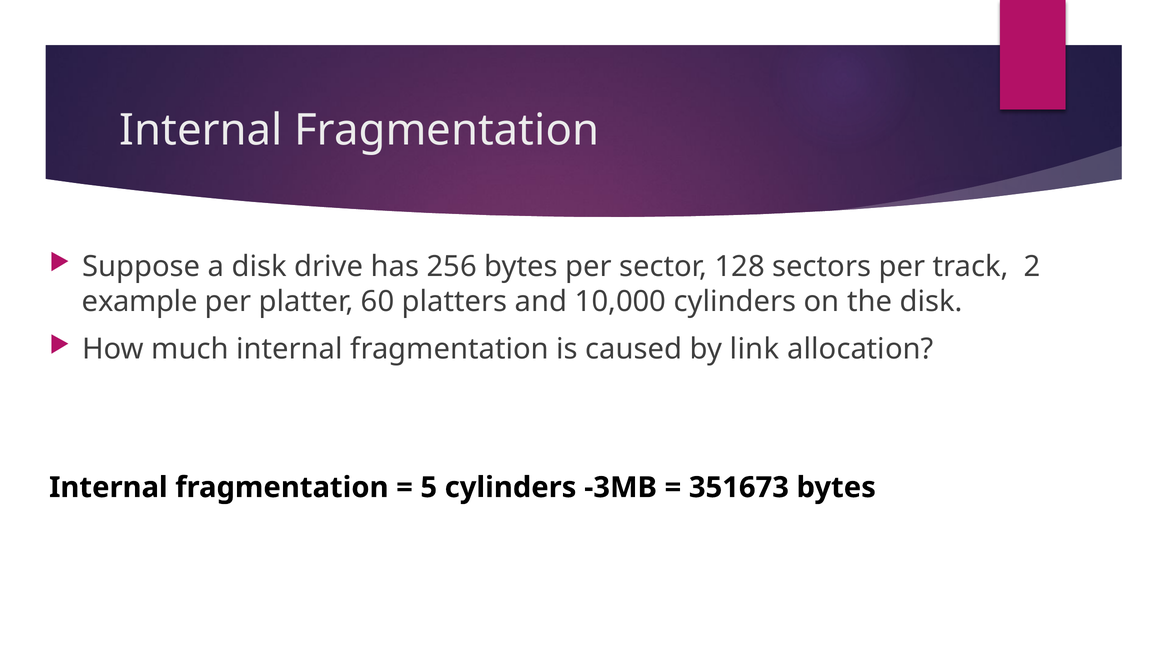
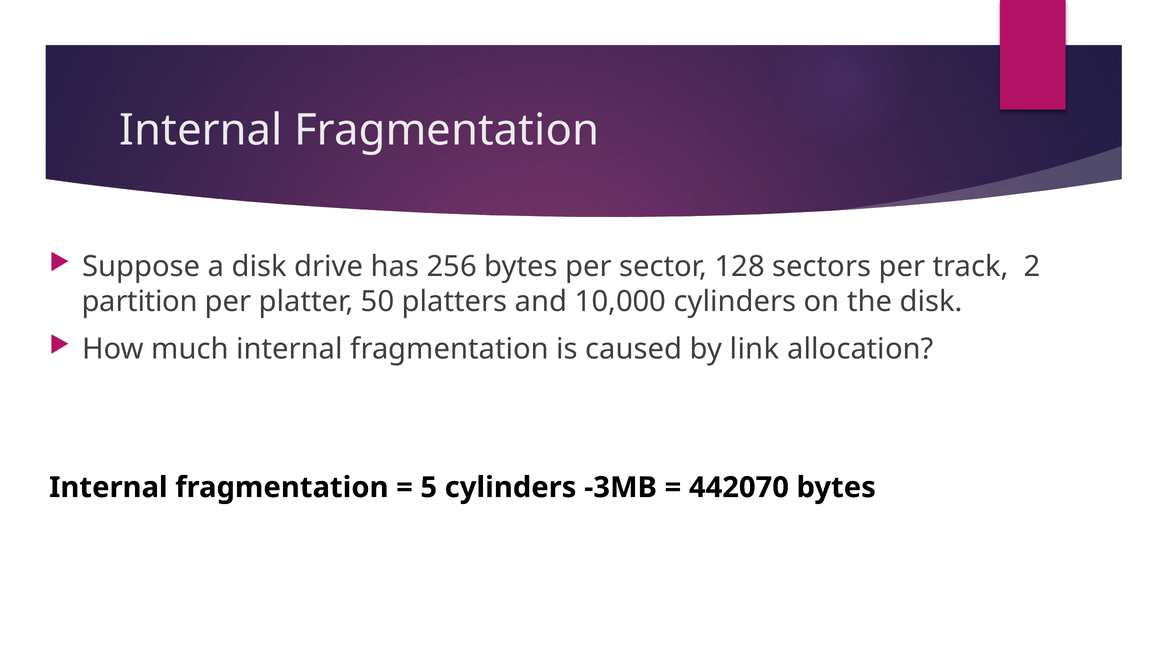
example: example -> partition
60: 60 -> 50
351673: 351673 -> 442070
